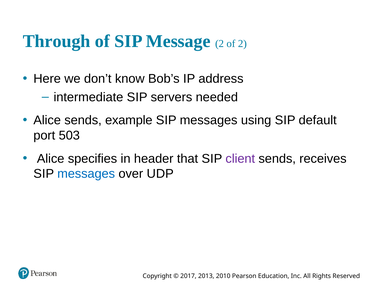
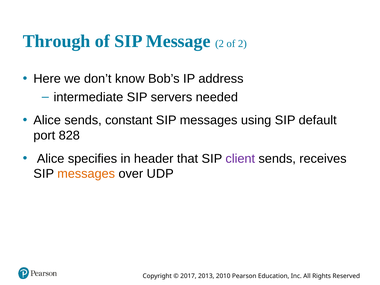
example: example -> constant
503: 503 -> 828
messages at (86, 174) colour: blue -> orange
